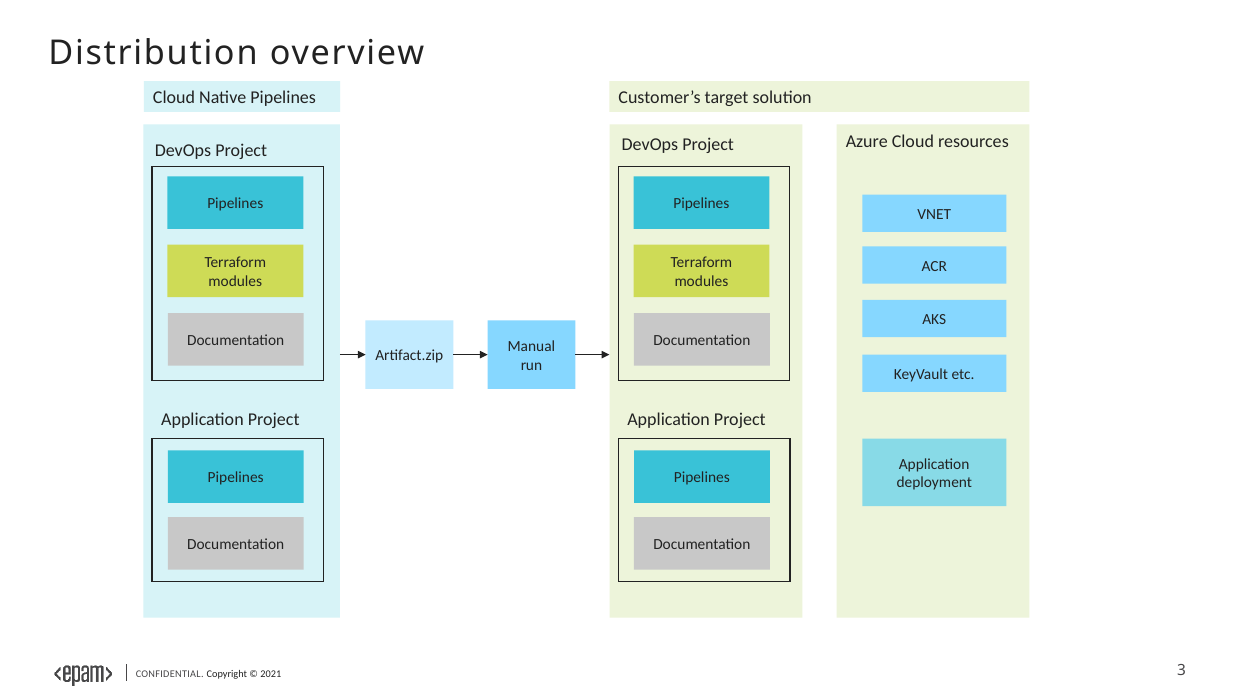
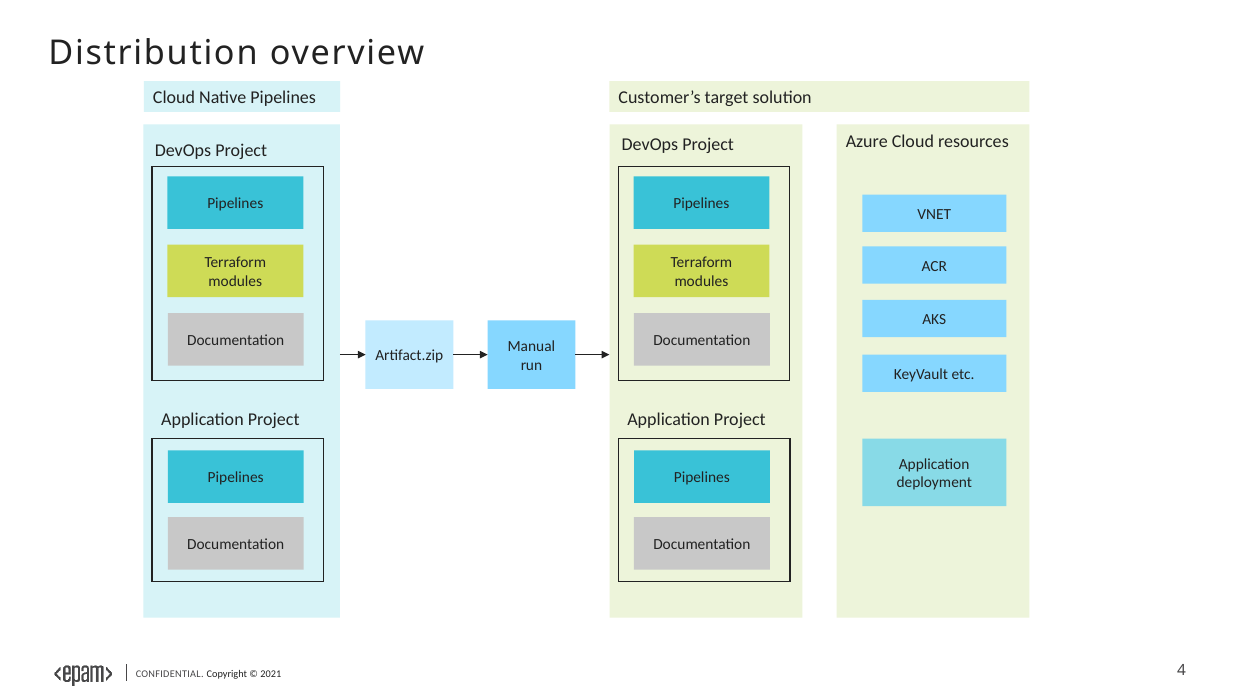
3: 3 -> 4
